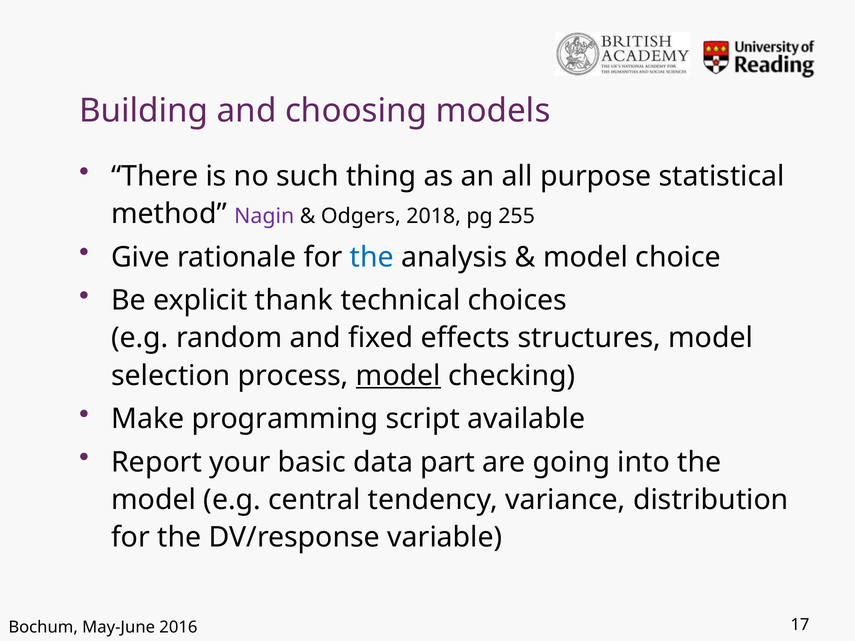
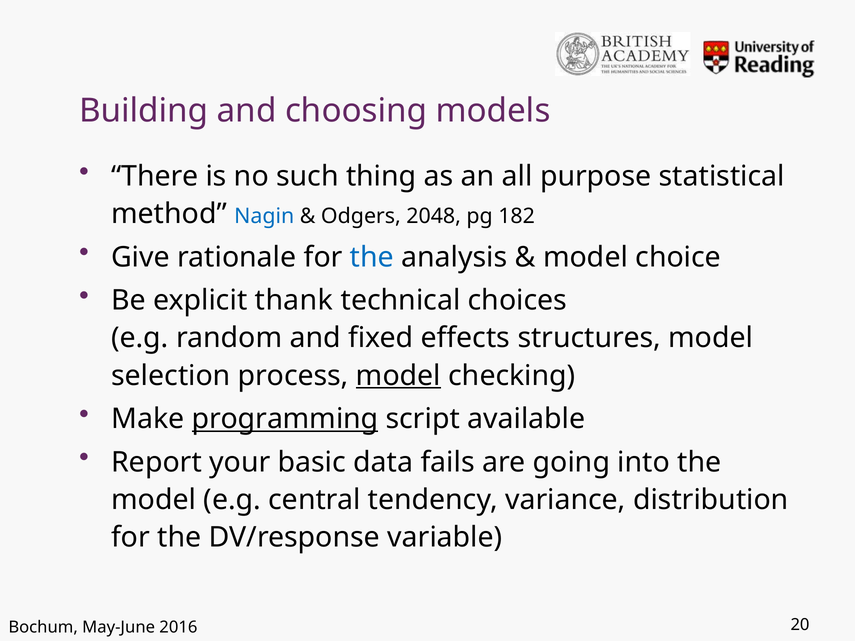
Nagin colour: purple -> blue
2018: 2018 -> 2048
255: 255 -> 182
programming underline: none -> present
part: part -> fails
17: 17 -> 20
